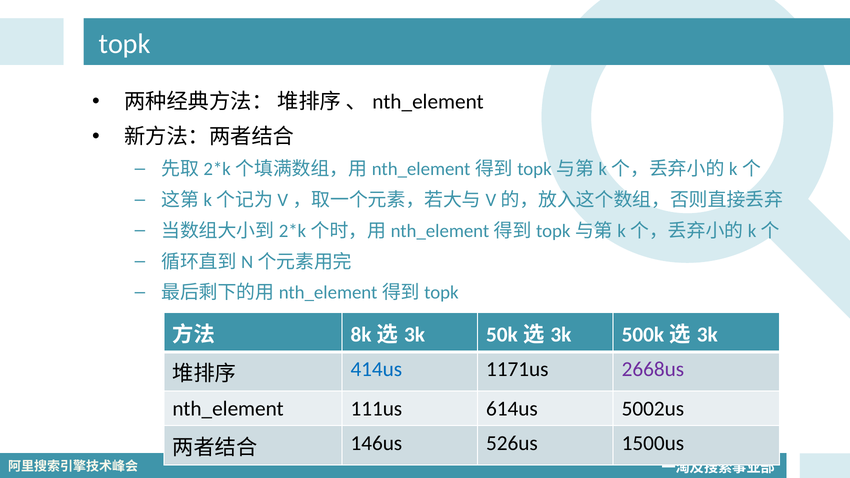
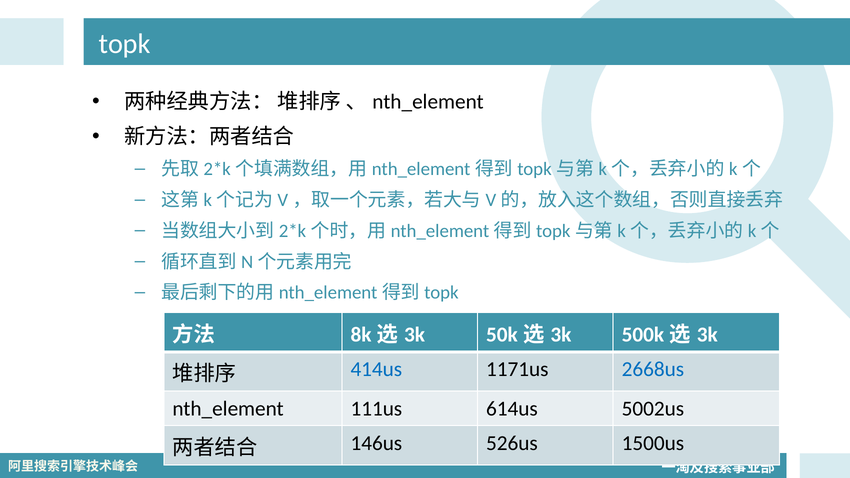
2668us colour: purple -> blue
